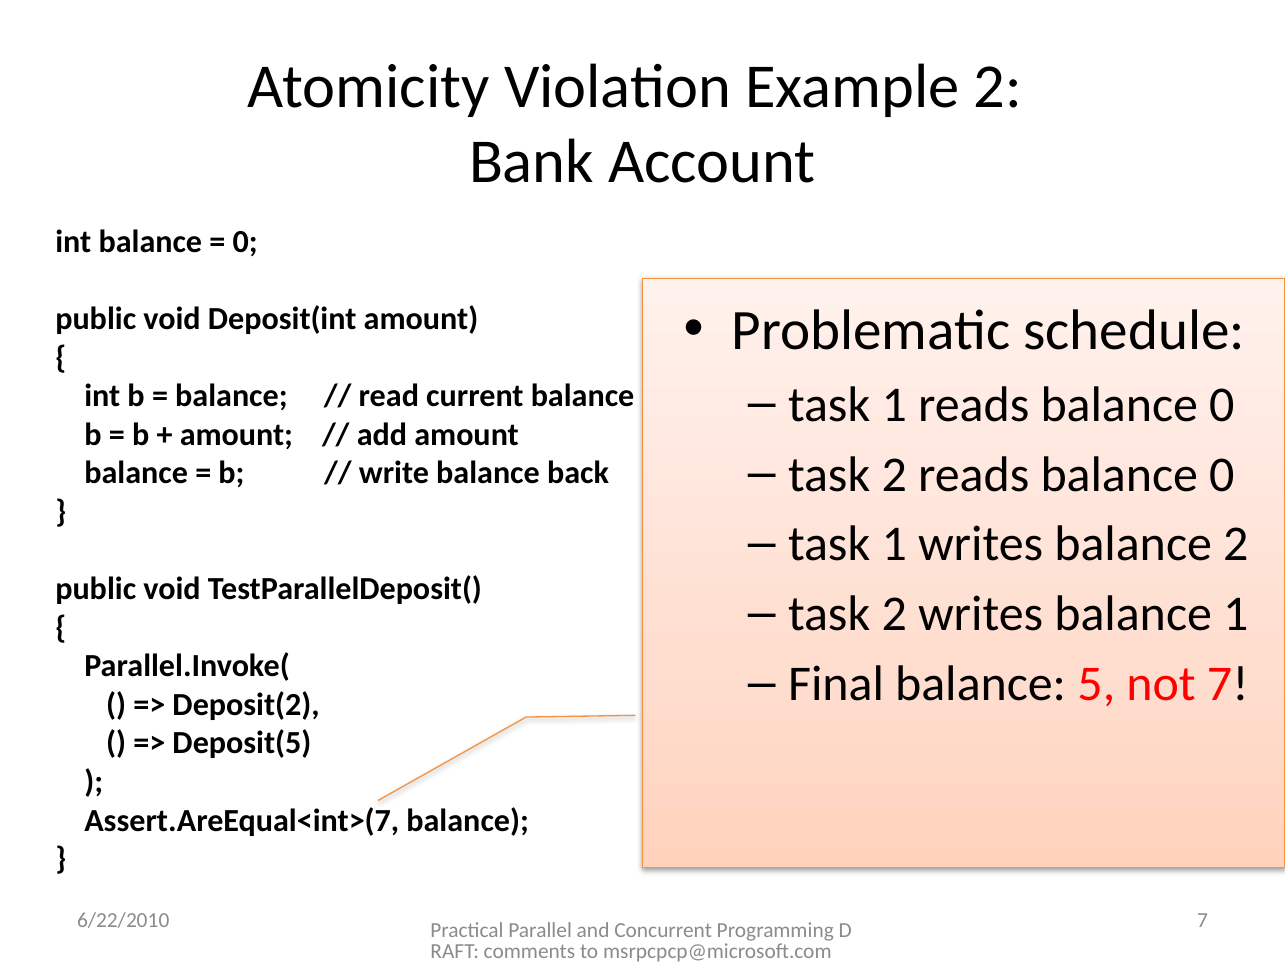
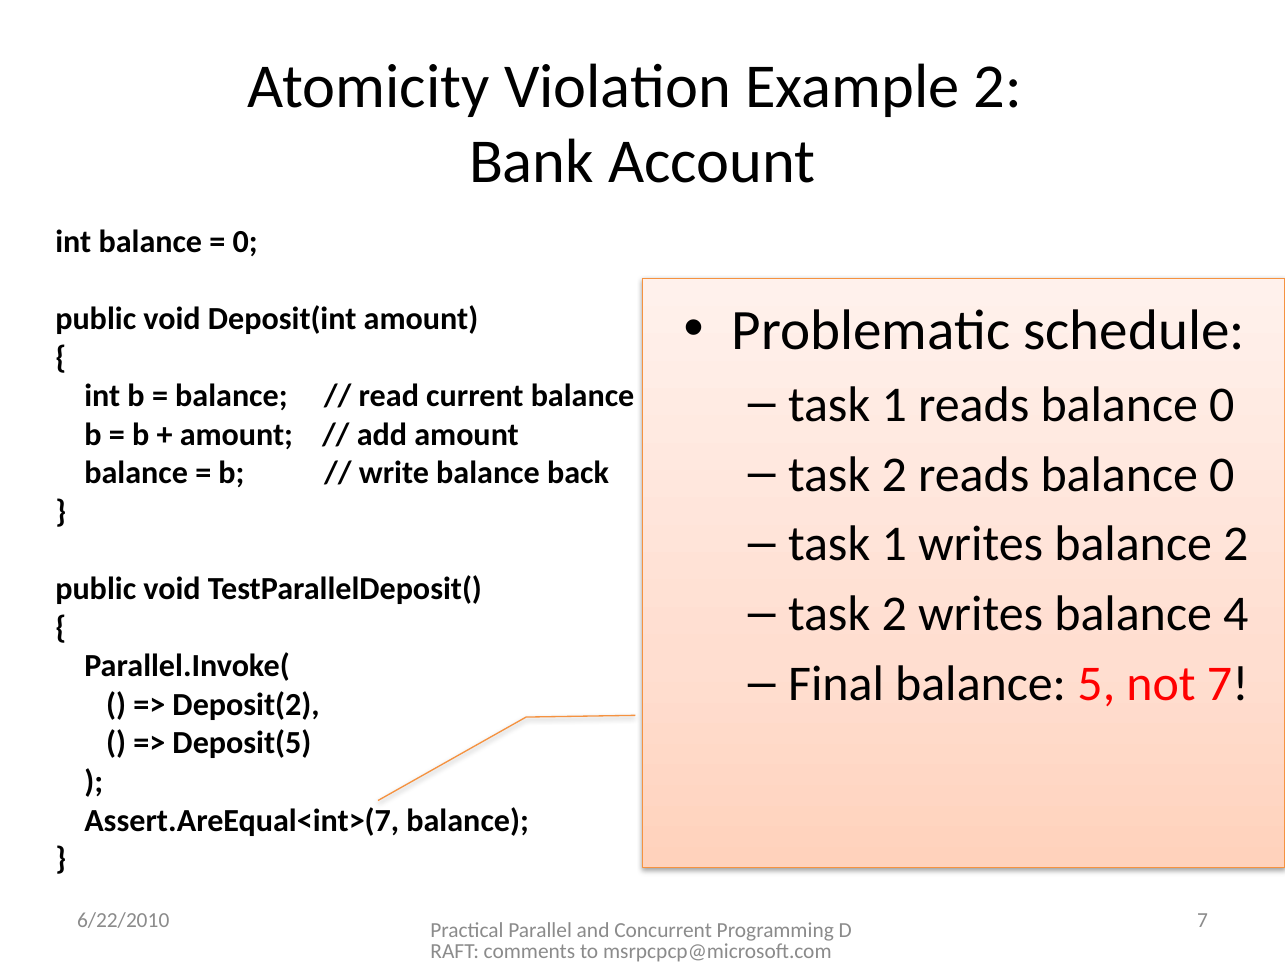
balance 1: 1 -> 4
